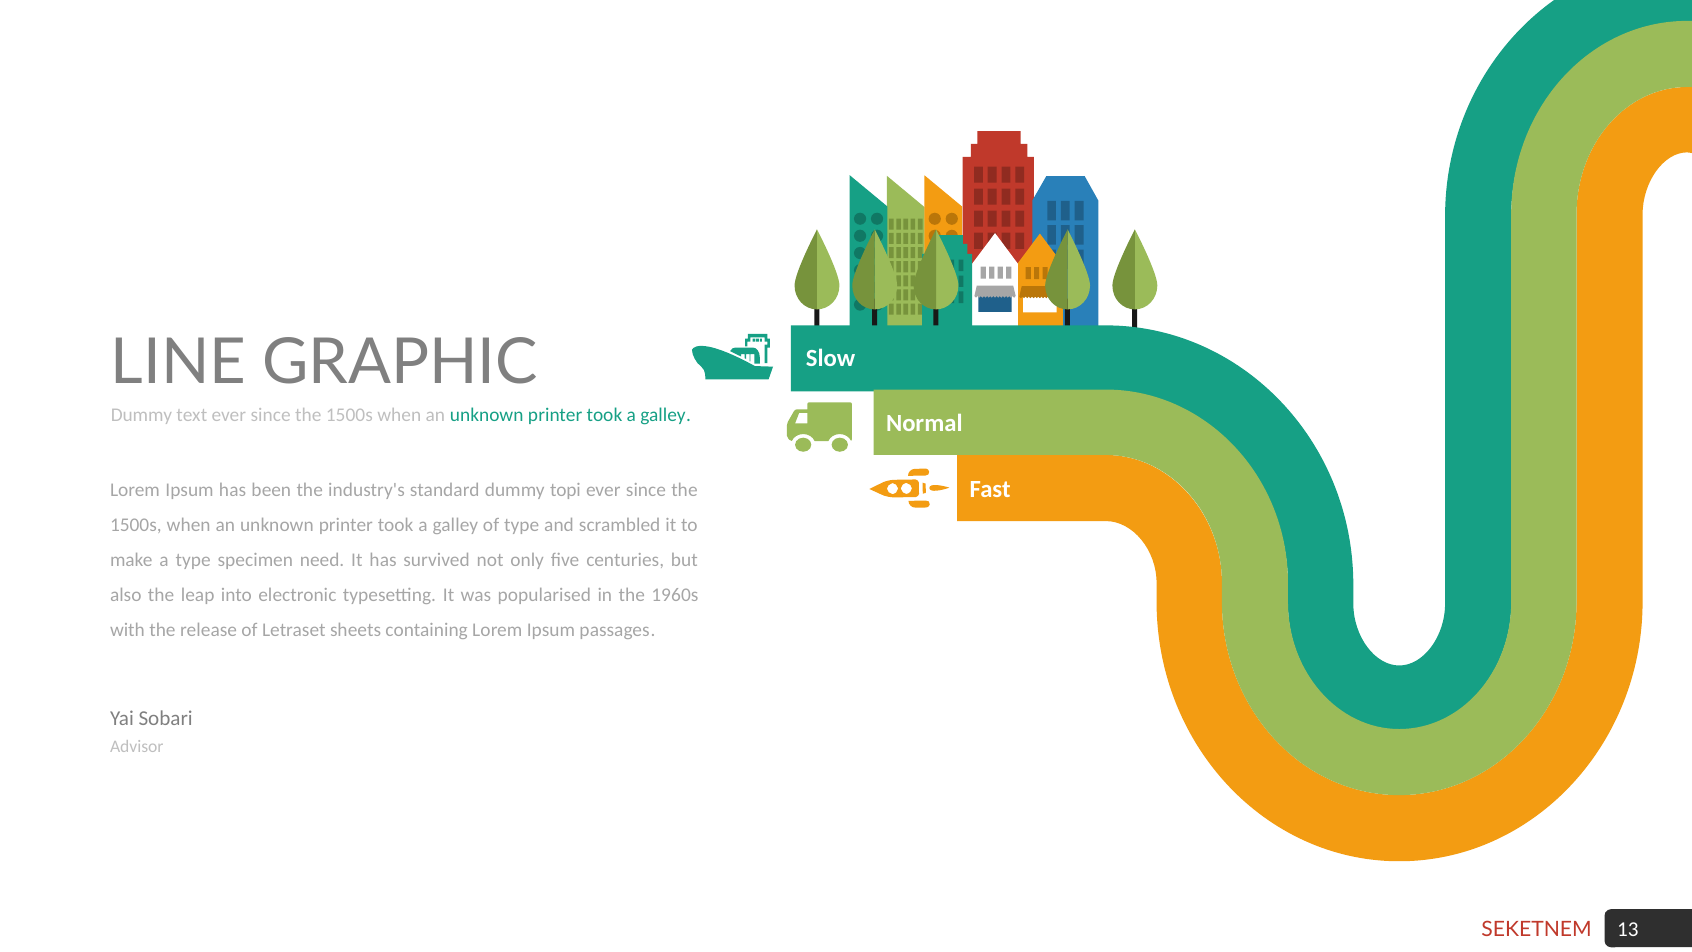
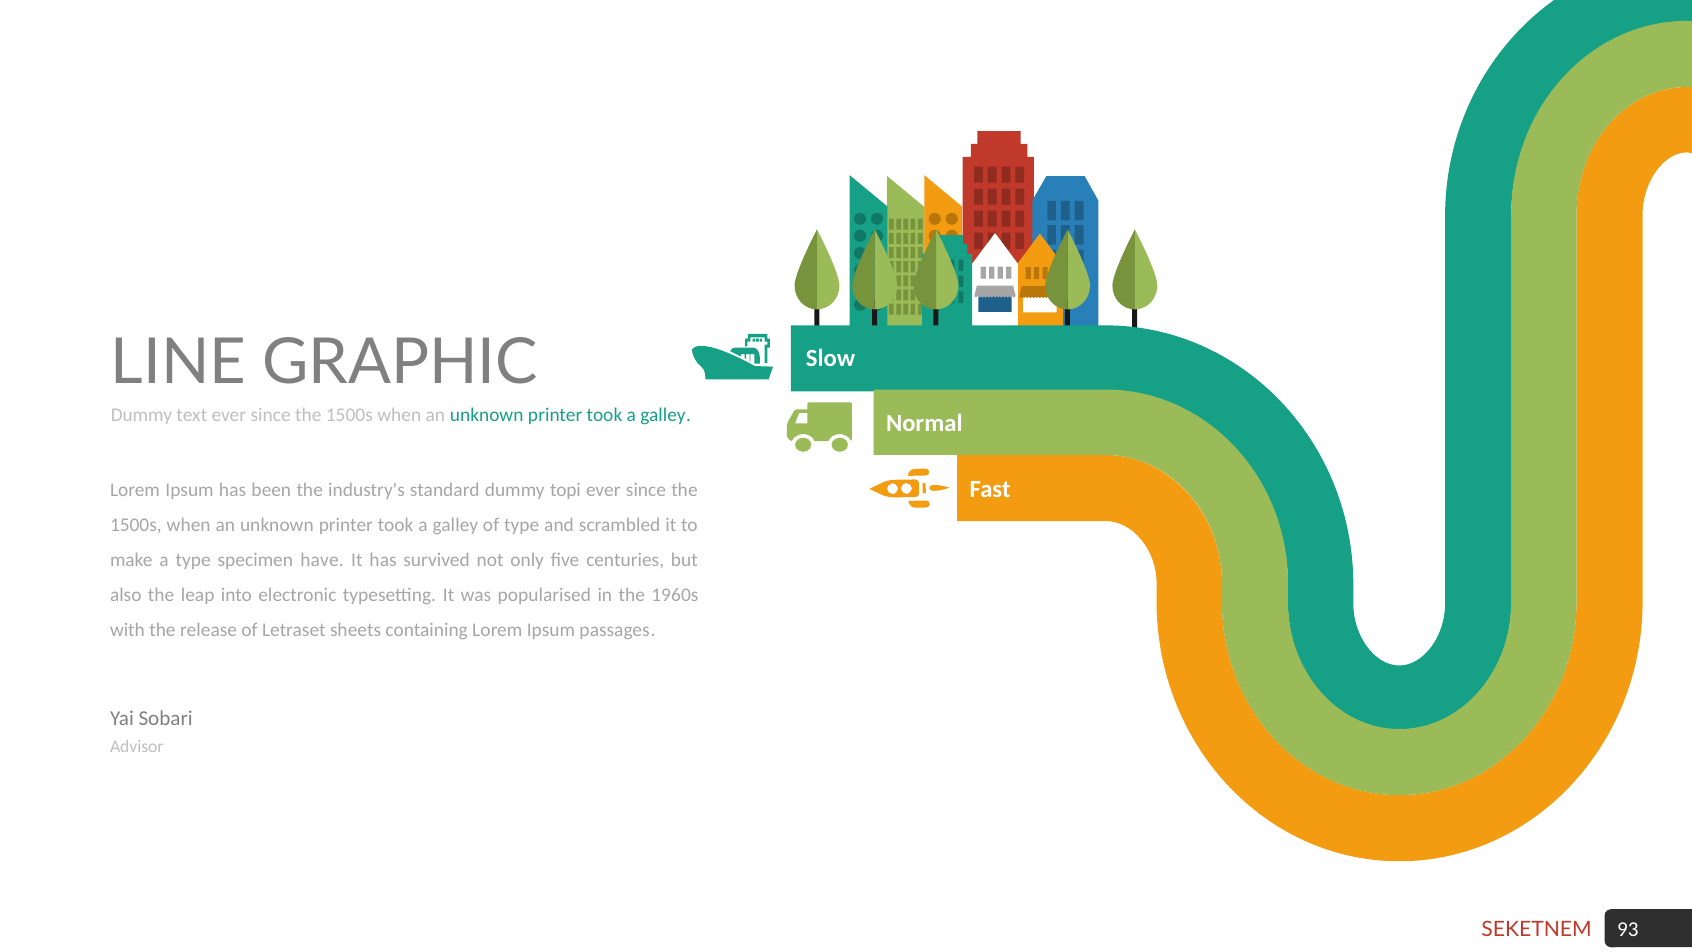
need: need -> have
13: 13 -> 93
